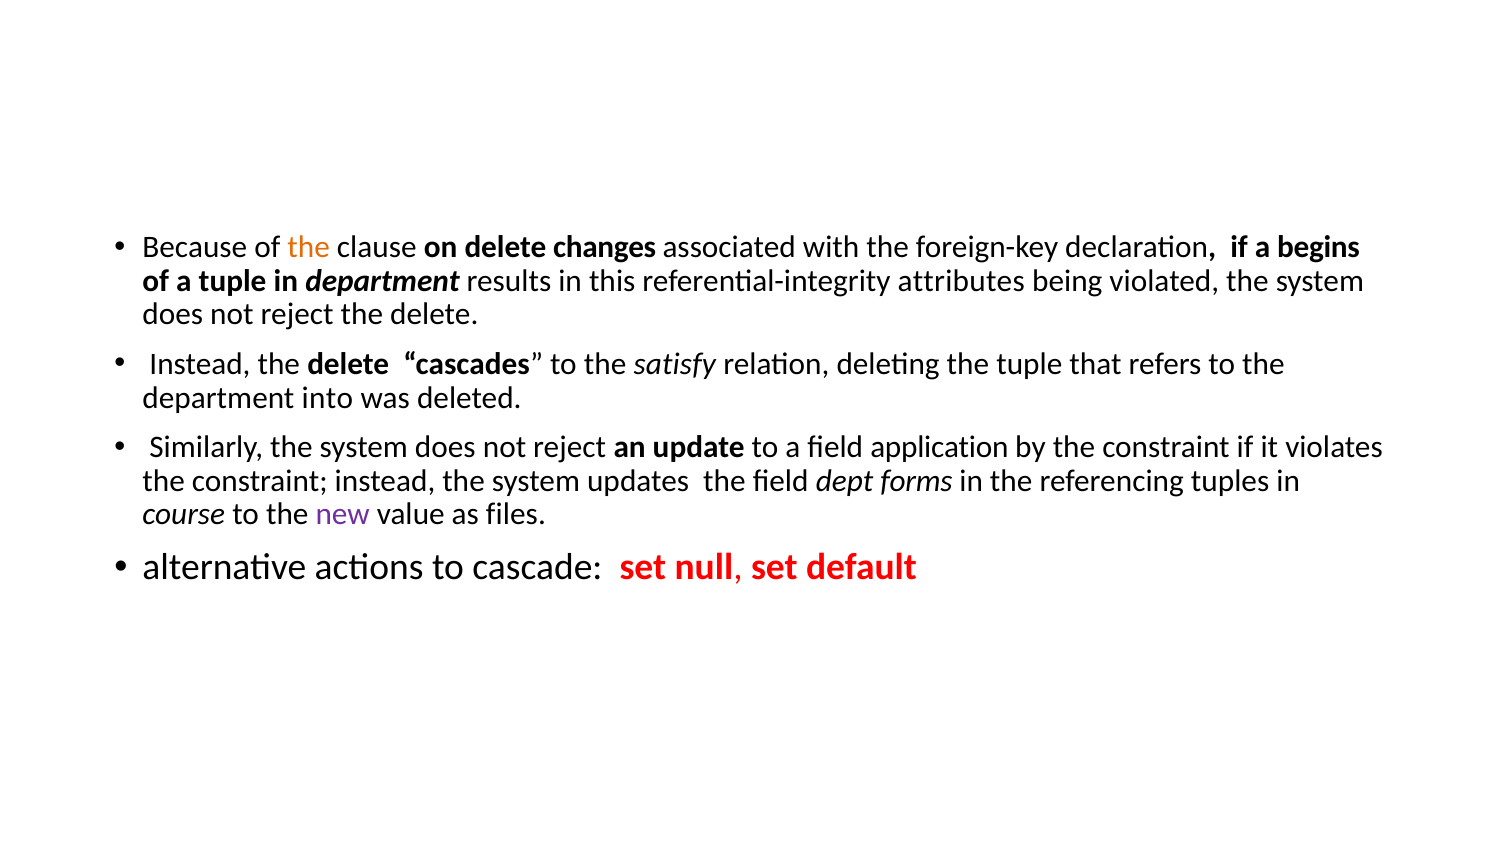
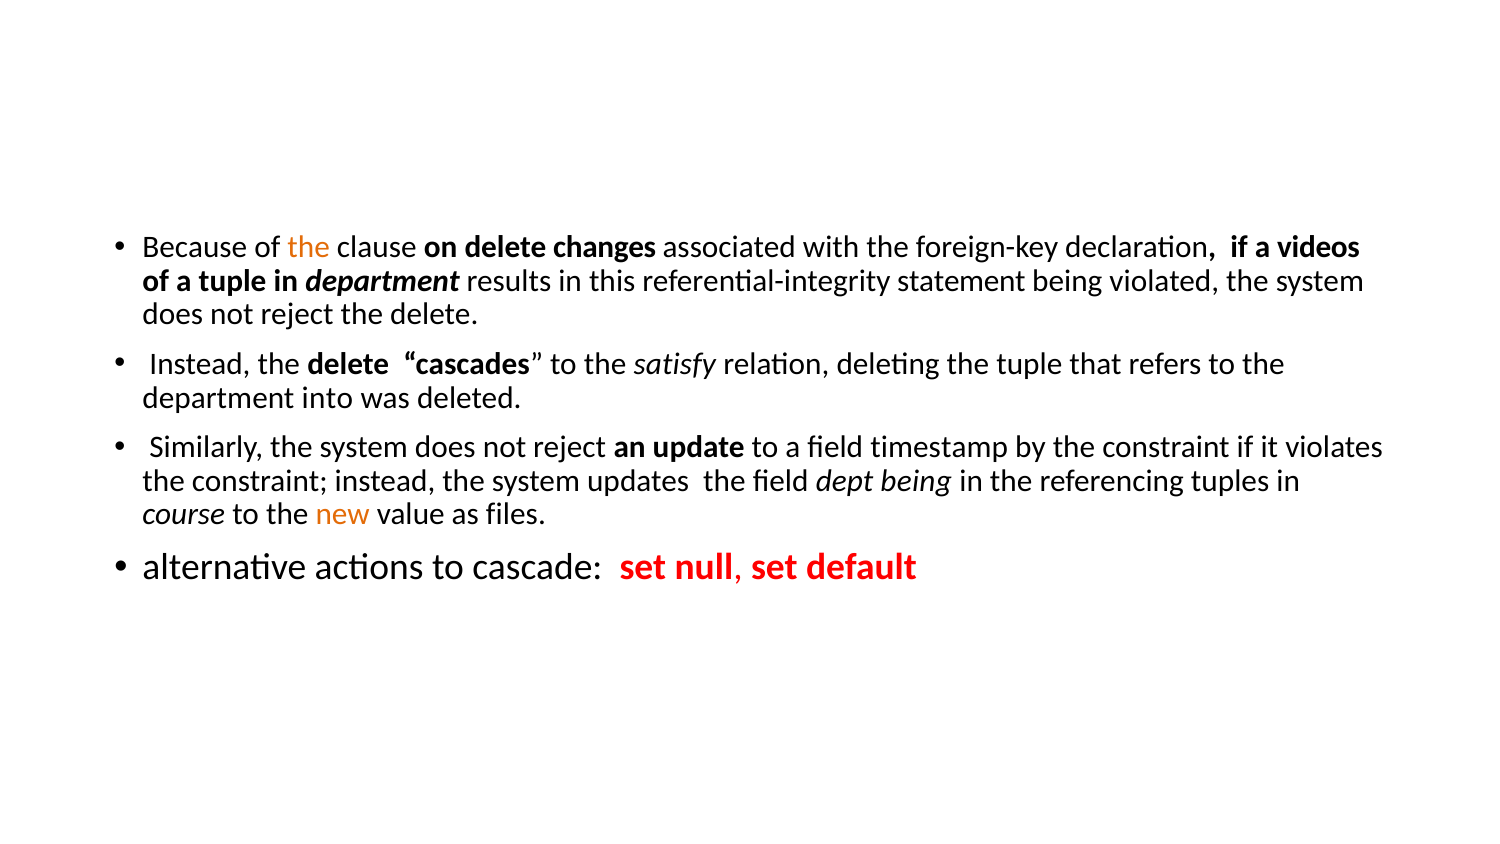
begins: begins -> videos
attributes: attributes -> statement
application: application -> timestamp
dept forms: forms -> being
new colour: purple -> orange
